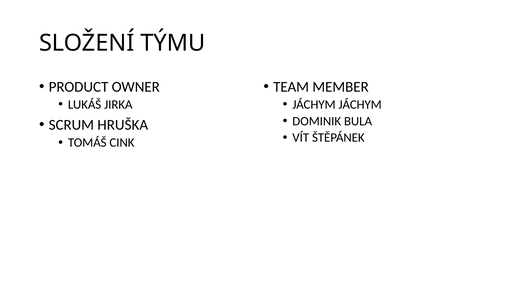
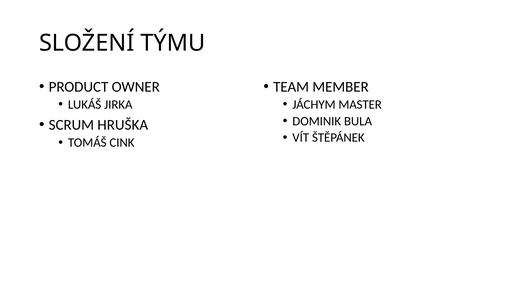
JÁCHYM JÁCHYM: JÁCHYM -> MASTER
